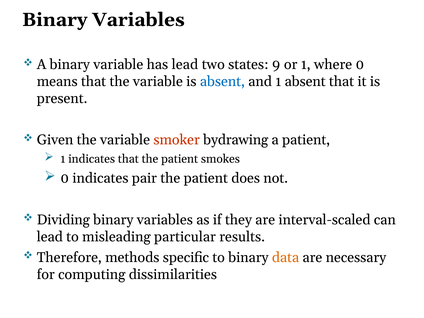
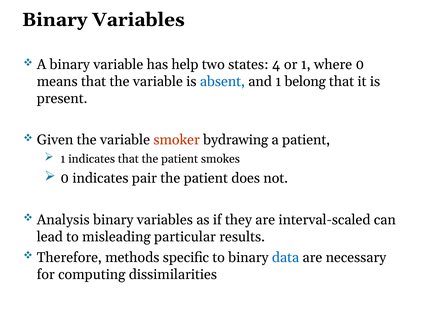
has lead: lead -> help
9: 9 -> 4
1 absent: absent -> belong
Dividing: Dividing -> Analysis
data colour: orange -> blue
